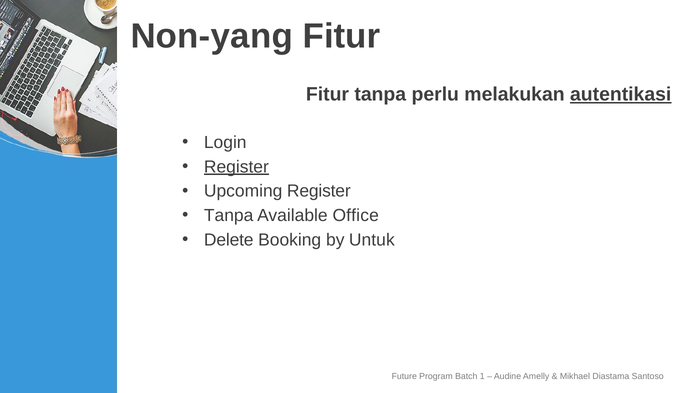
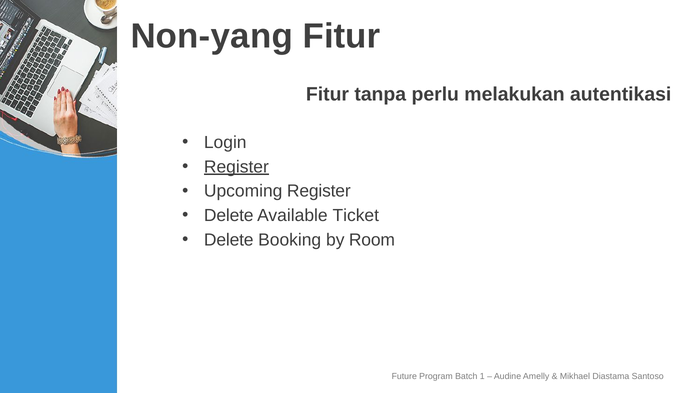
autentikasi underline: present -> none
Tanpa at (229, 215): Tanpa -> Delete
Office: Office -> Ticket
Untuk: Untuk -> Room
